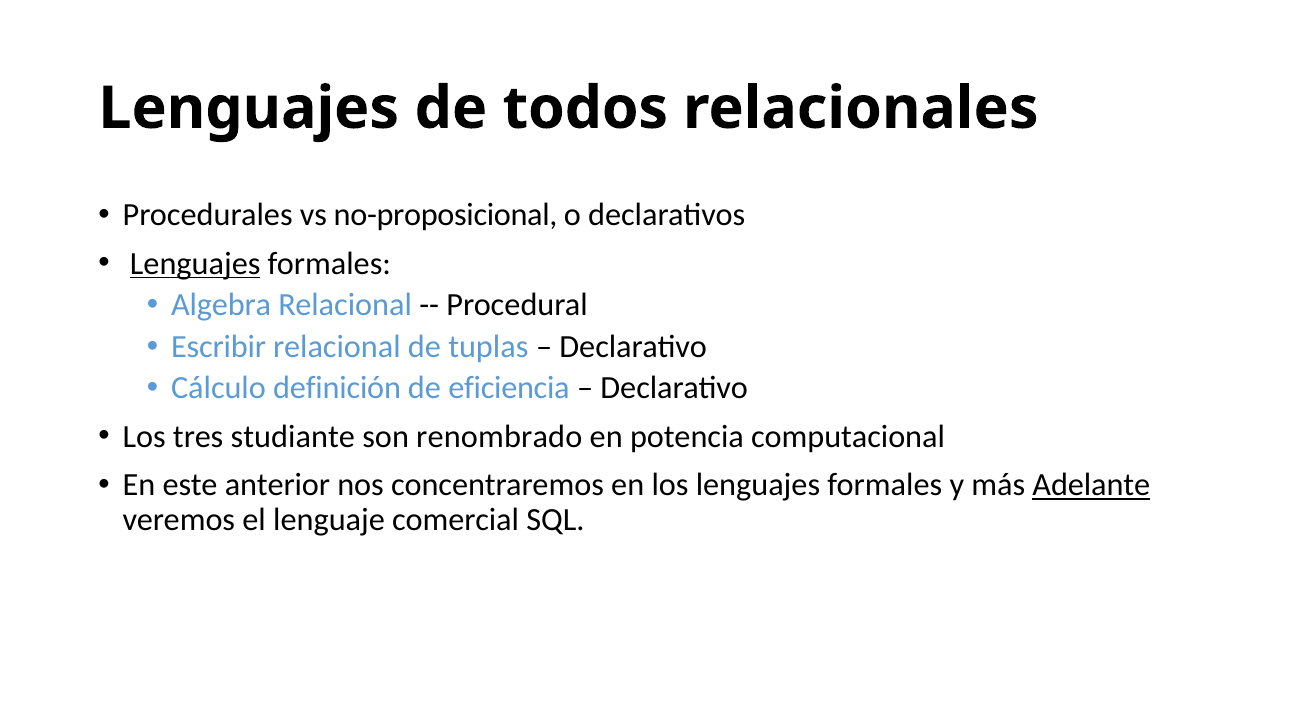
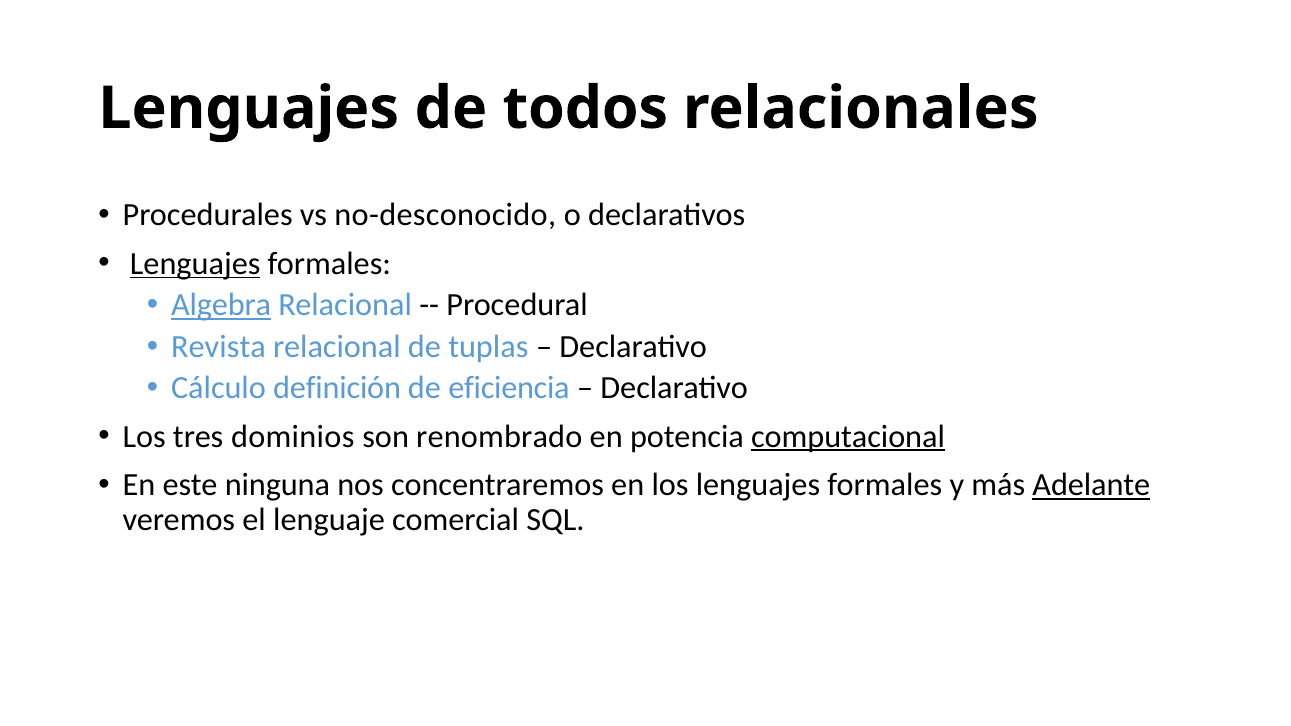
no-proposicional: no-proposicional -> no-desconocido
Algebra underline: none -> present
Escribir: Escribir -> Revista
studiante: studiante -> dominios
computacional underline: none -> present
anterior: anterior -> ninguna
